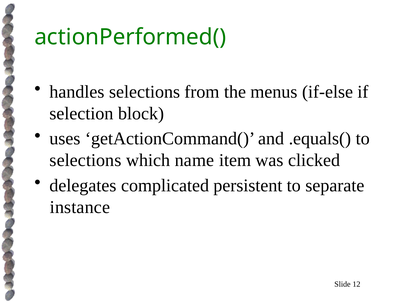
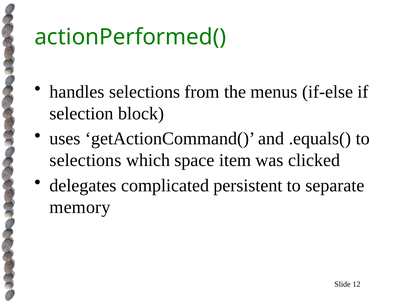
name: name -> space
instance: instance -> memory
